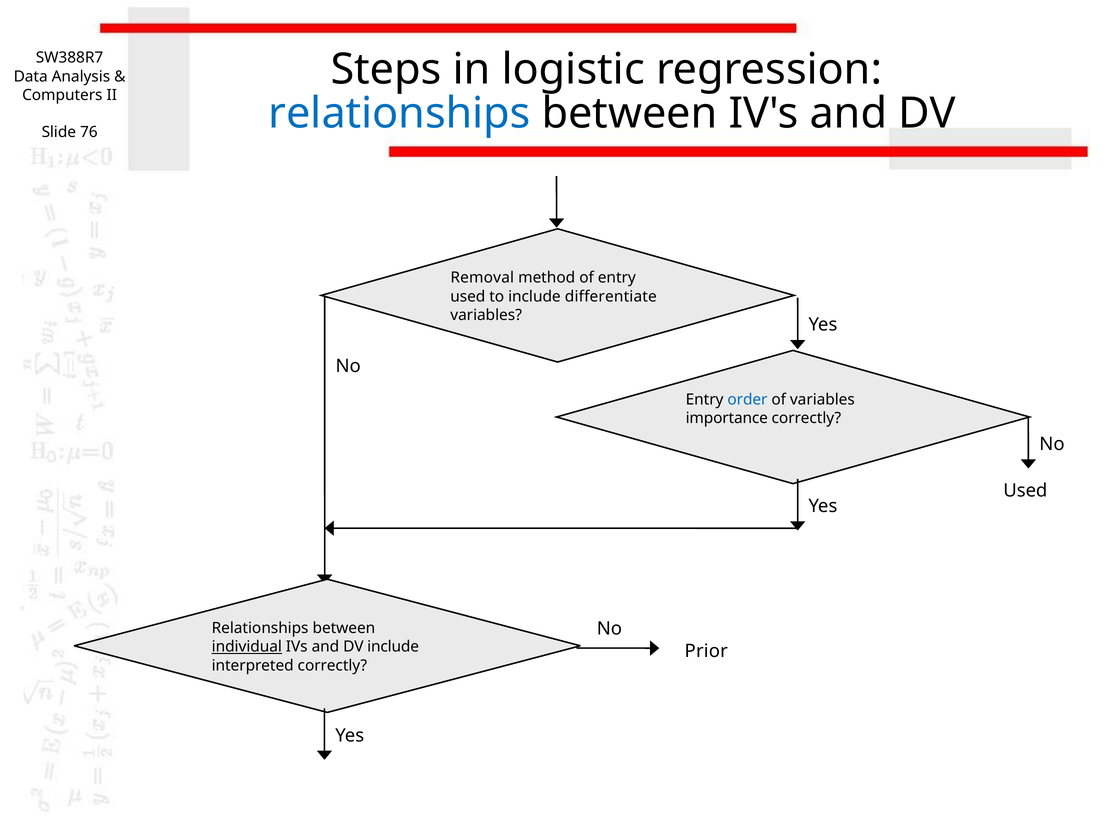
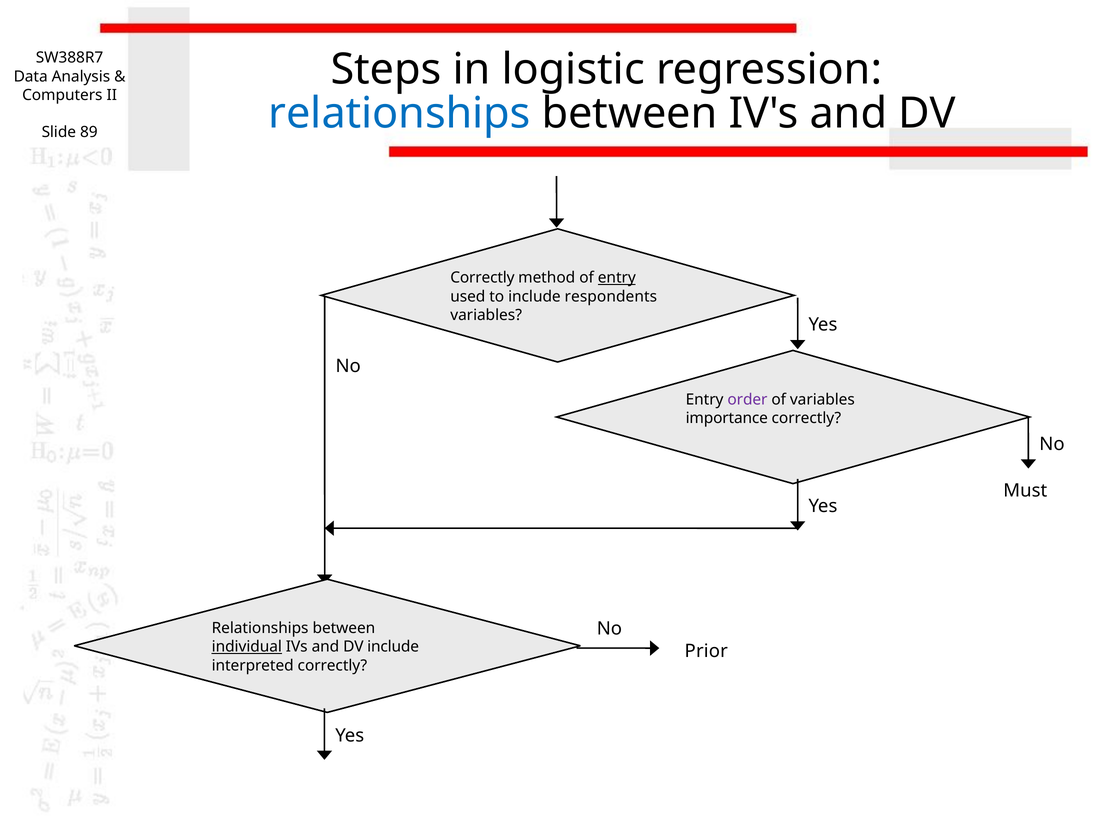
76: 76 -> 89
Removal at (482, 278): Removal -> Correctly
entry at (617, 278) underline: none -> present
differentiate: differentiate -> respondents
order colour: blue -> purple
Used at (1025, 491): Used -> Must
